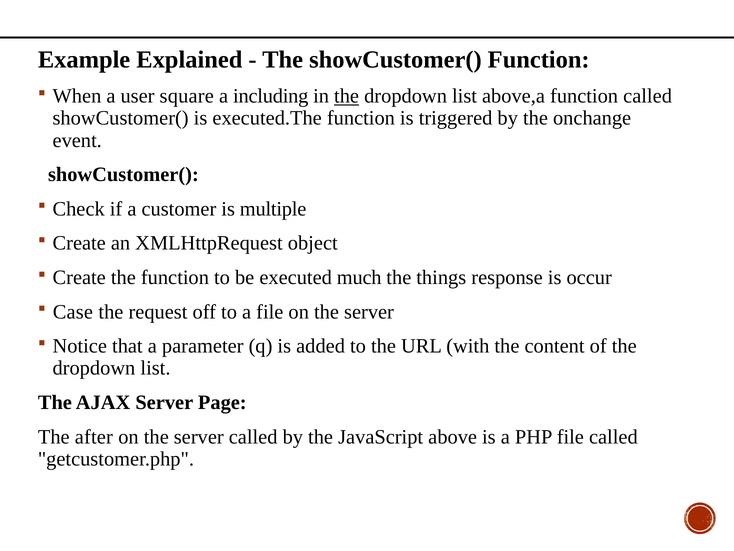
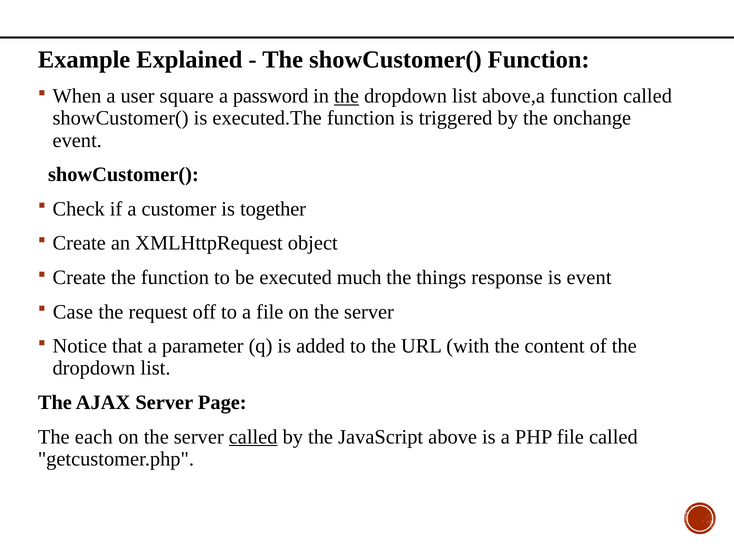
including: including -> password
multiple: multiple -> together
is occur: occur -> event
after: after -> each
called at (253, 436) underline: none -> present
